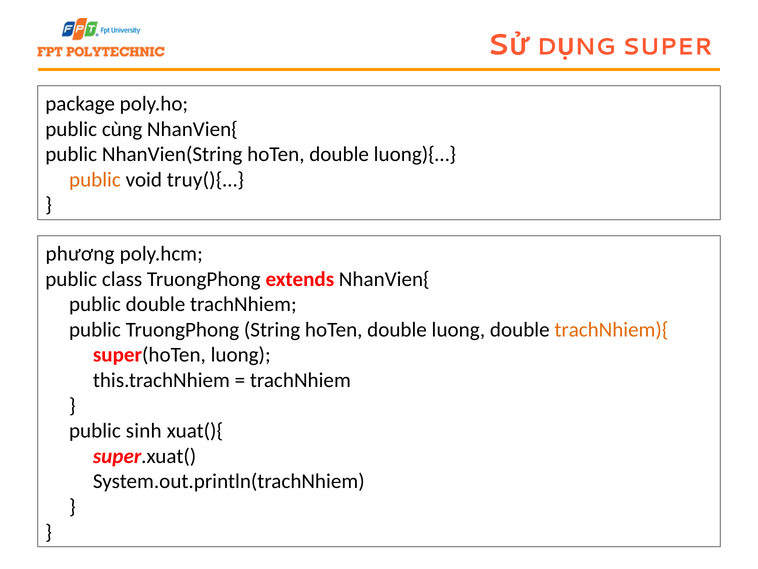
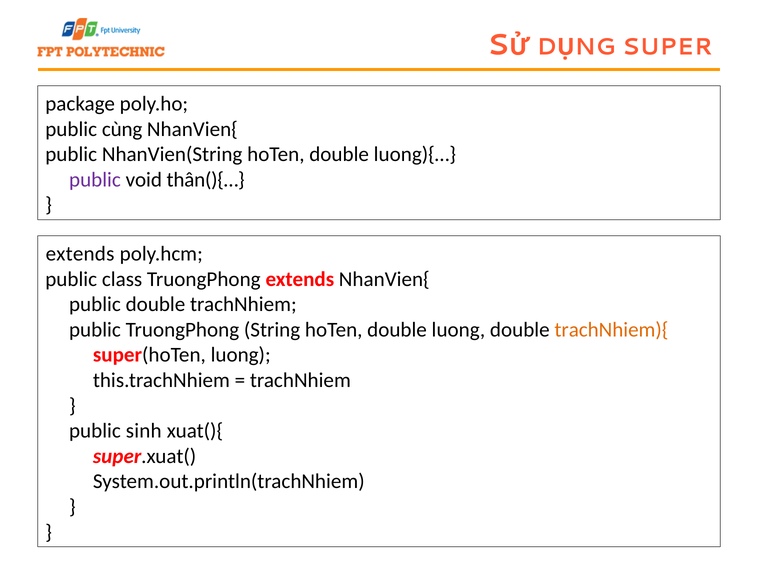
public at (95, 180) colour: orange -> purple
truy(){…: truy(){… -> thân(){…
phương at (80, 254): phương -> extends
